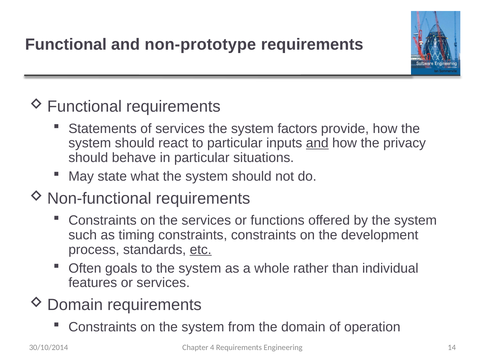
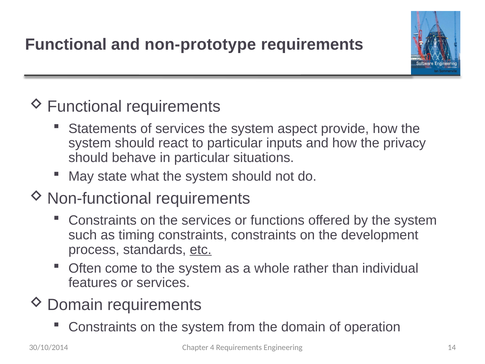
factors: factors -> aspect
and at (317, 143) underline: present -> none
goals: goals -> come
